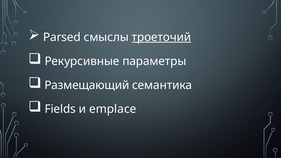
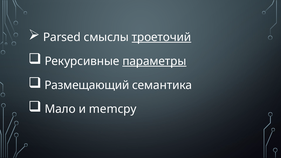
параметры underline: none -> present
Fields: Fields -> Мало
emplace: emplace -> memcpy
